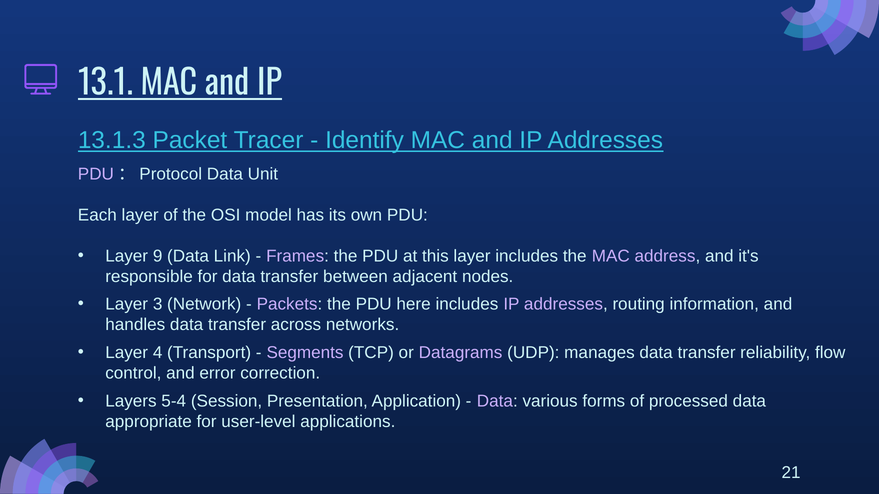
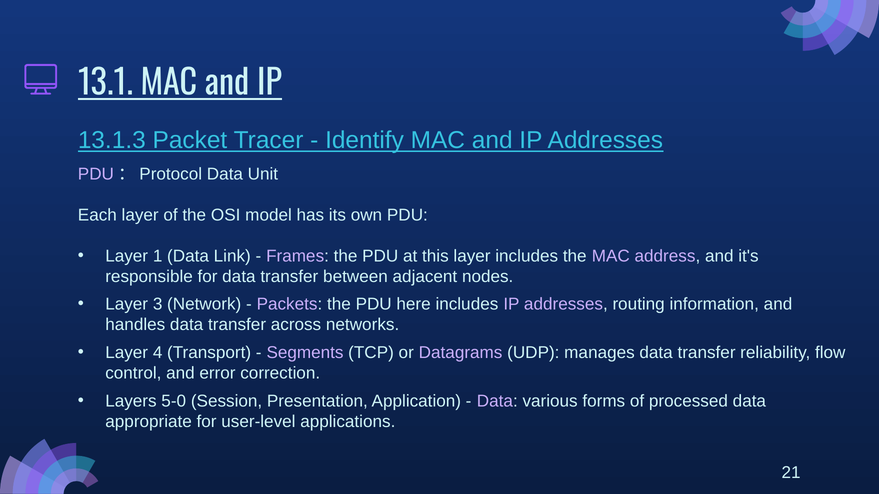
9: 9 -> 1
5-4: 5-4 -> 5-0
